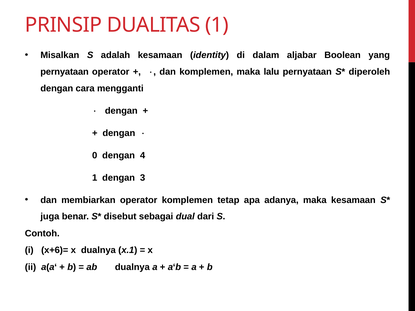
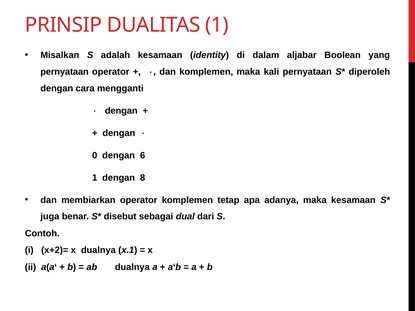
lalu: lalu -> kali
4: 4 -> 6
3: 3 -> 8
x+6)=: x+6)= -> x+2)=
